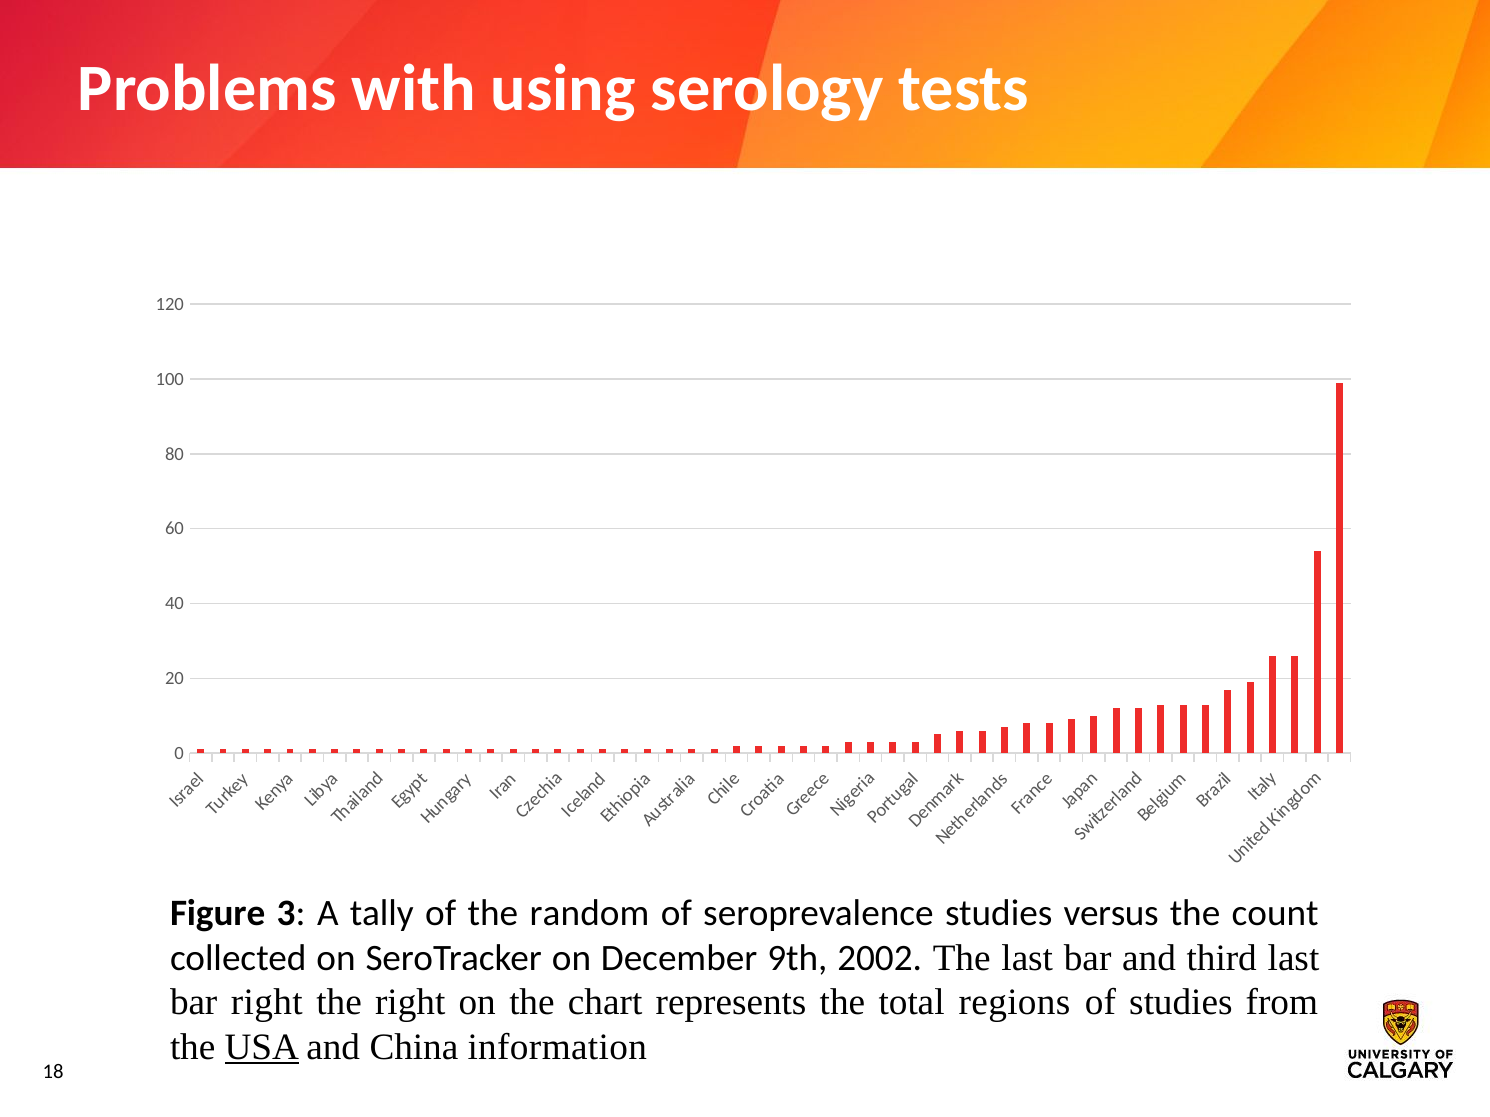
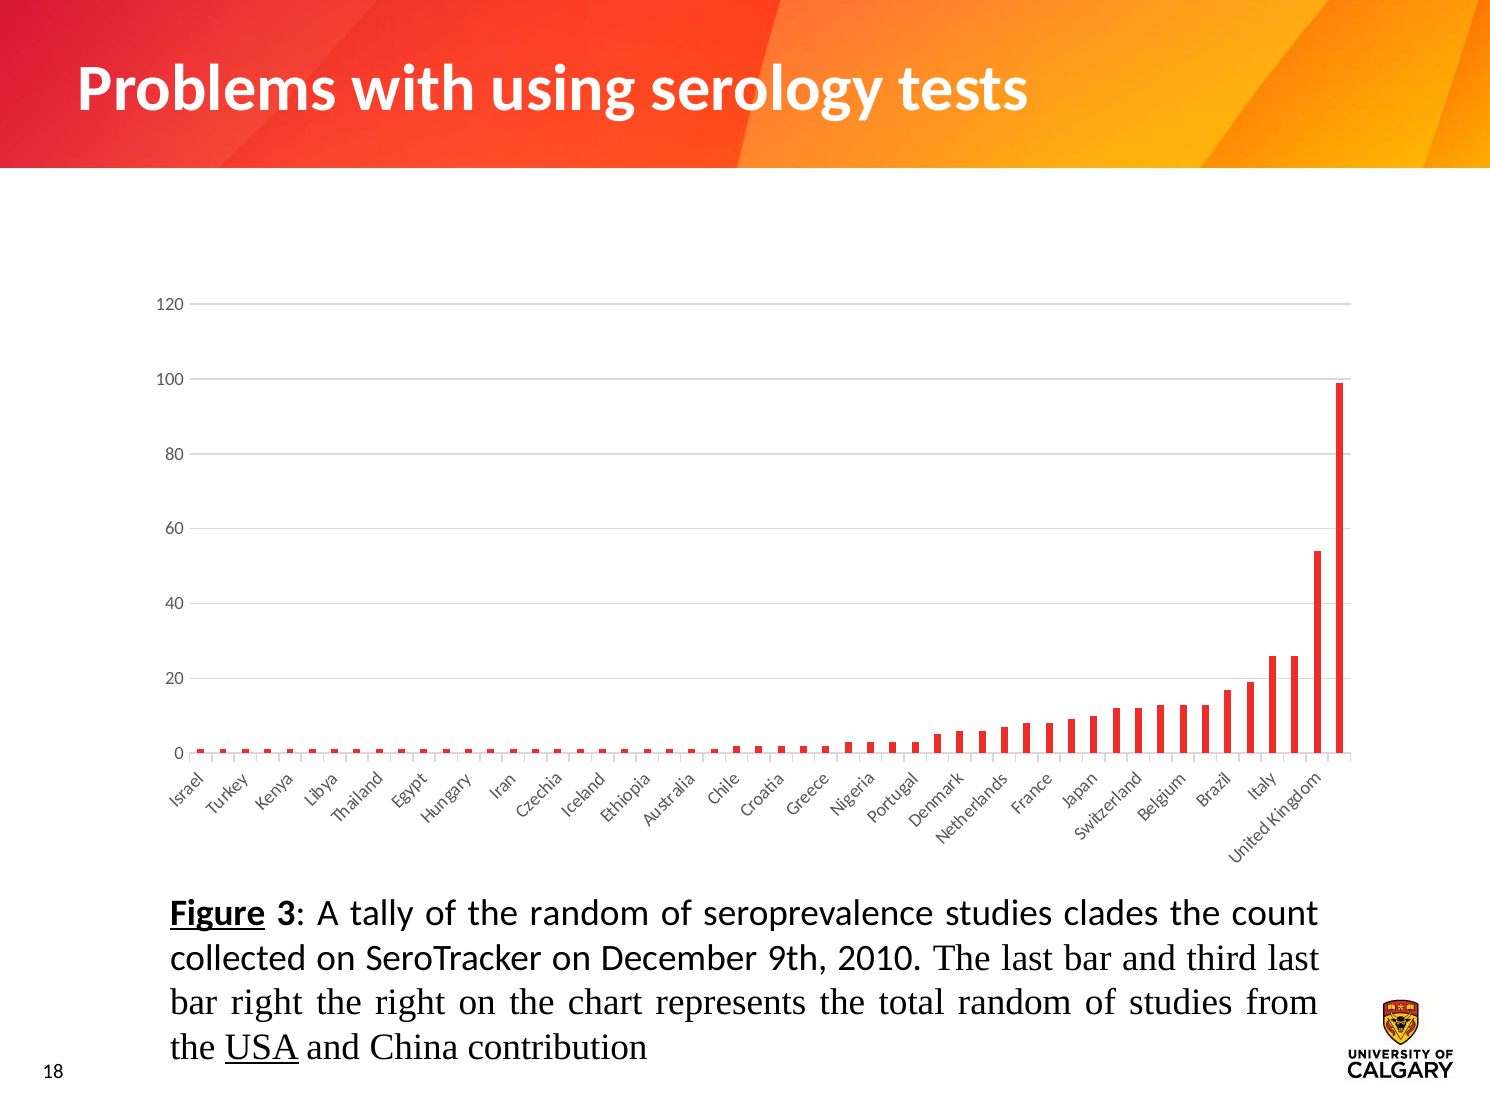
Figure underline: none -> present
versus: versus -> clades
2002: 2002 -> 2010
total regions: regions -> random
information: information -> contribution
